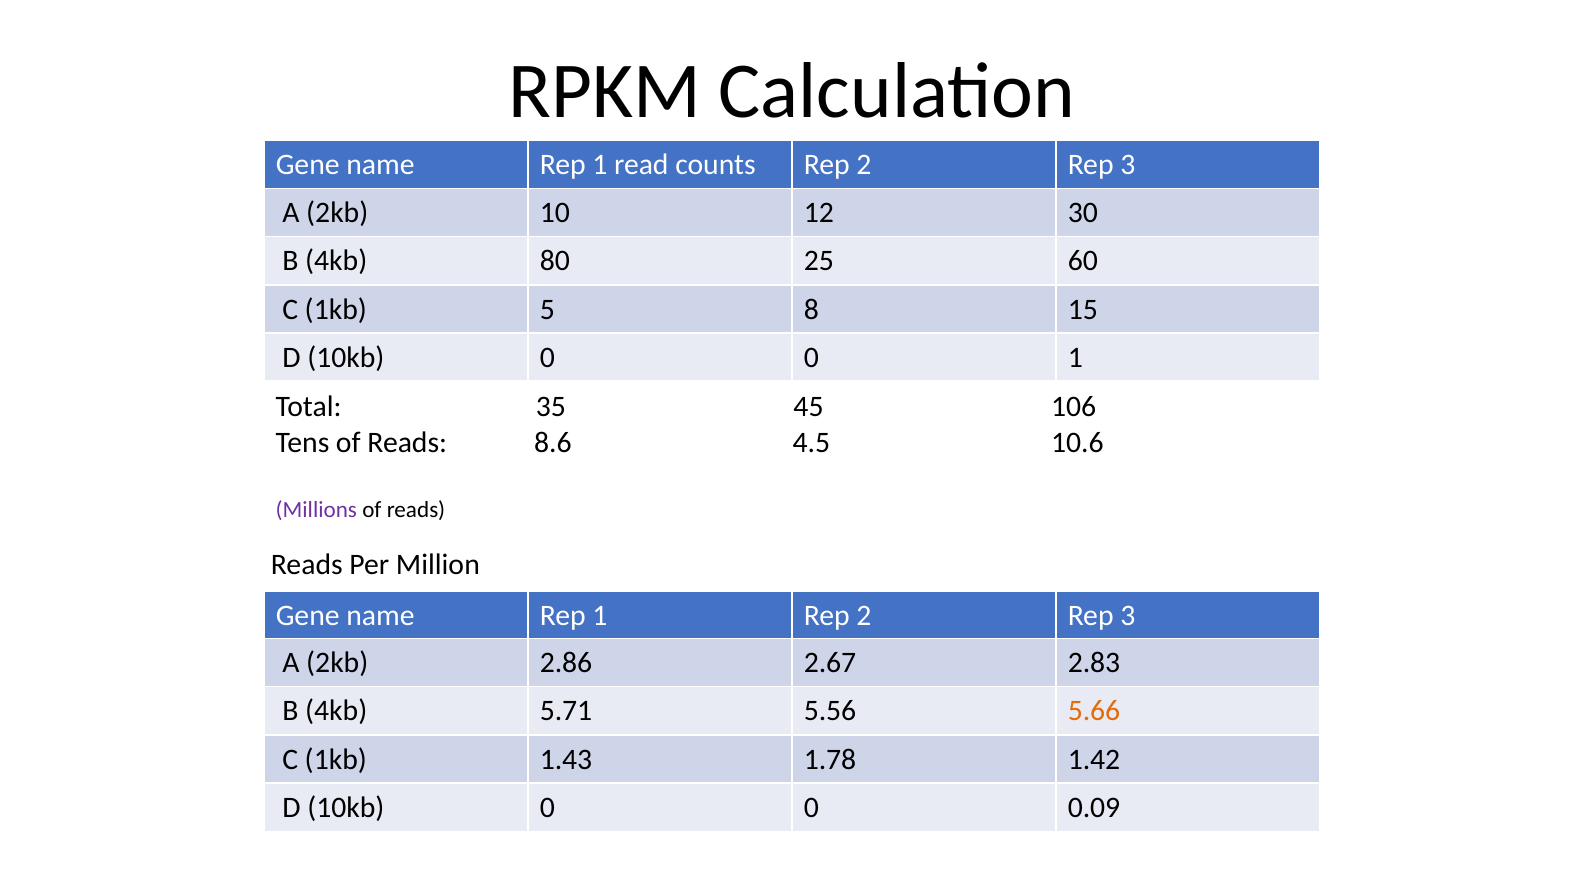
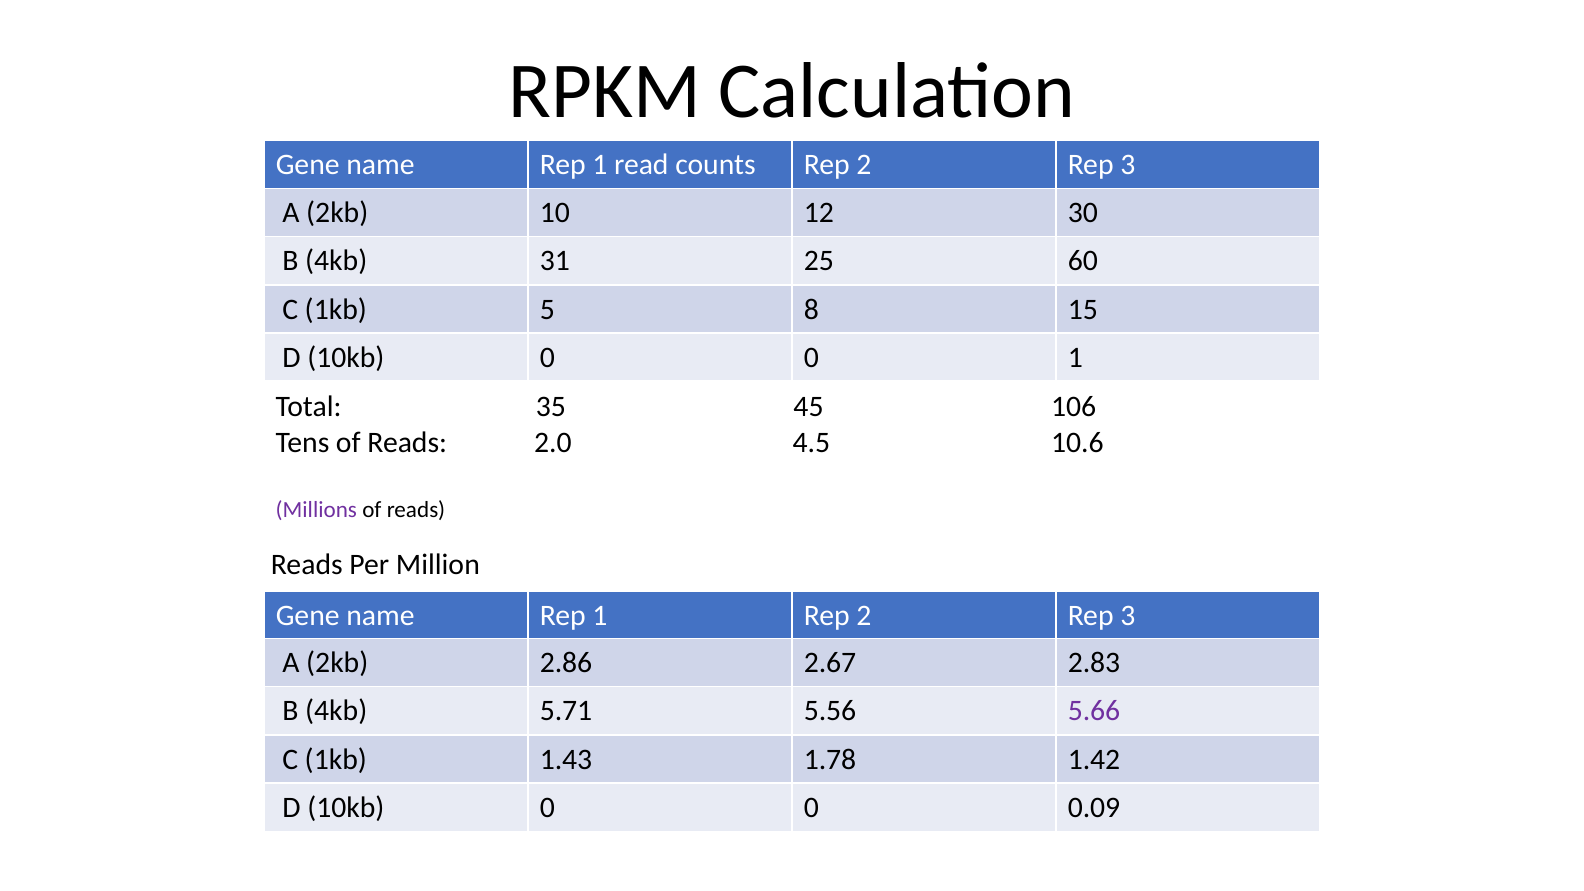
80: 80 -> 31
8.6: 8.6 -> 2.0
5.66 colour: orange -> purple
